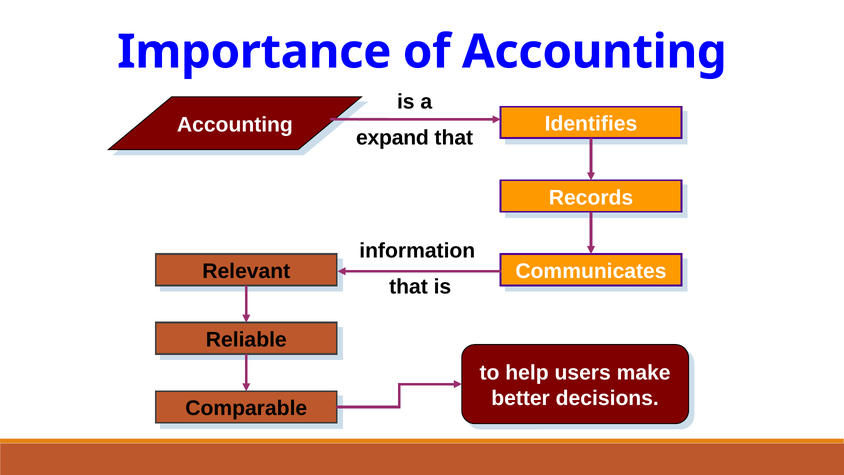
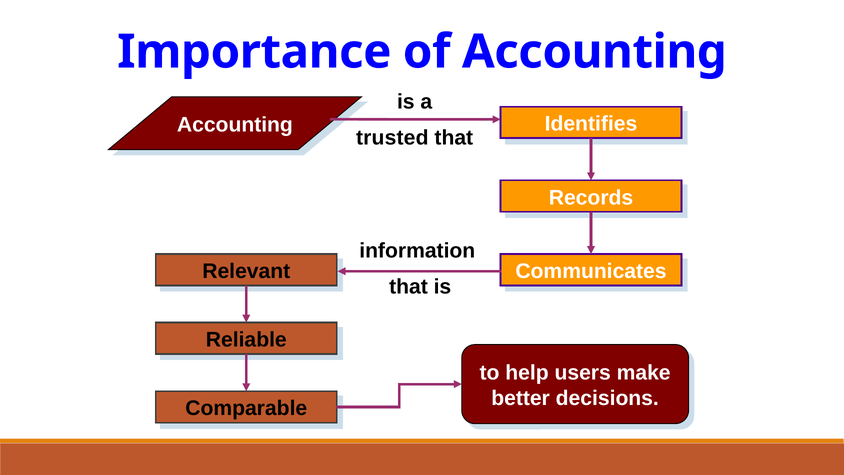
expand: expand -> trusted
